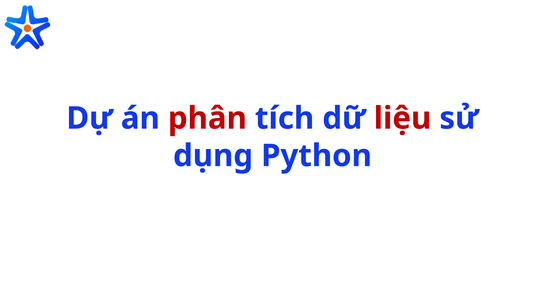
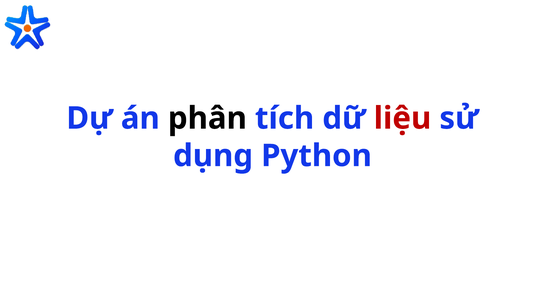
phân colour: red -> black
